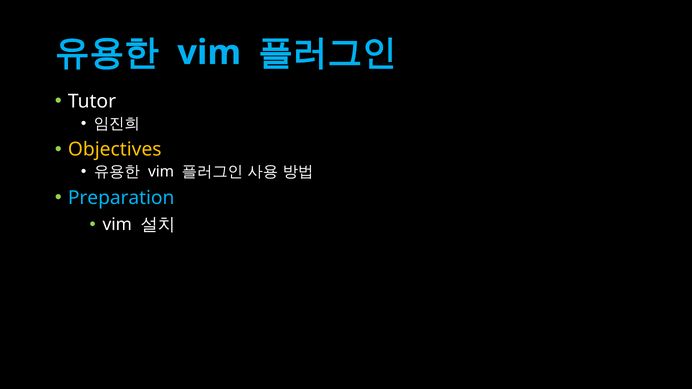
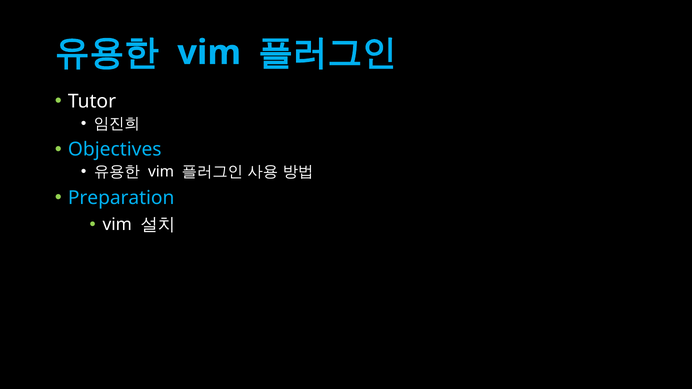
Objectives colour: yellow -> light blue
